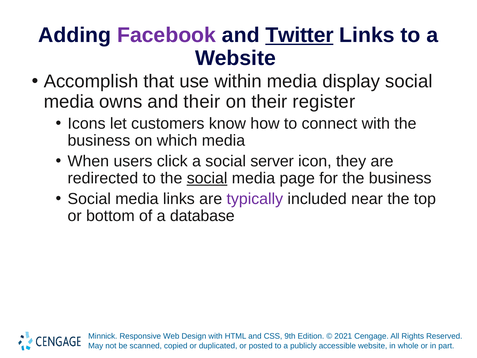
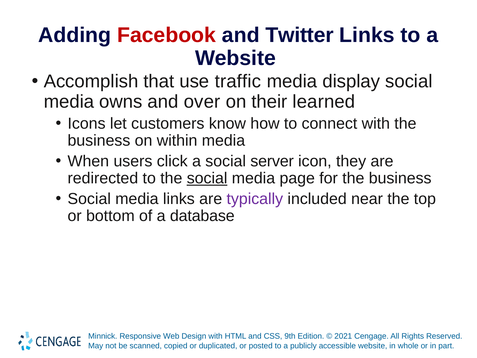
Facebook colour: purple -> red
Twitter underline: present -> none
within: within -> traffic
and their: their -> over
register: register -> learned
which: which -> within
